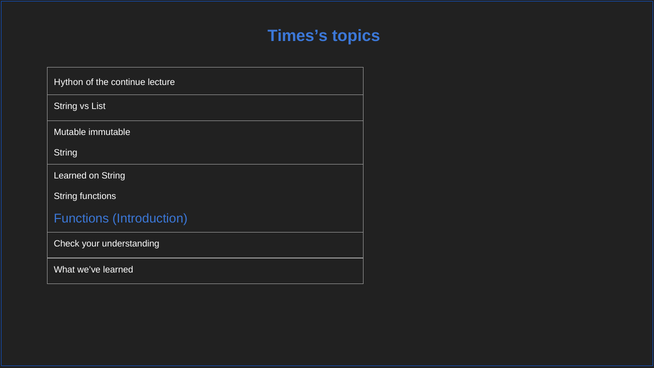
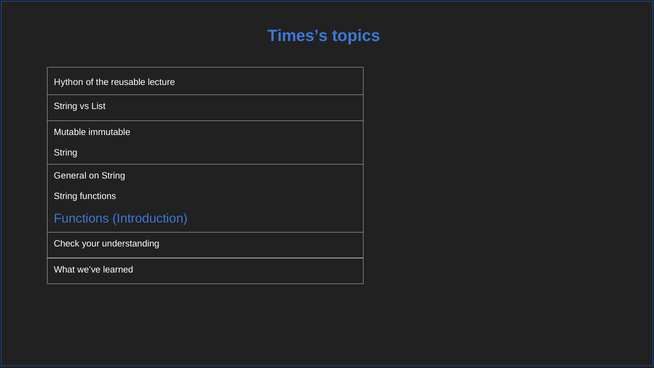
continue: continue -> reusable
Learned at (70, 176): Learned -> General
